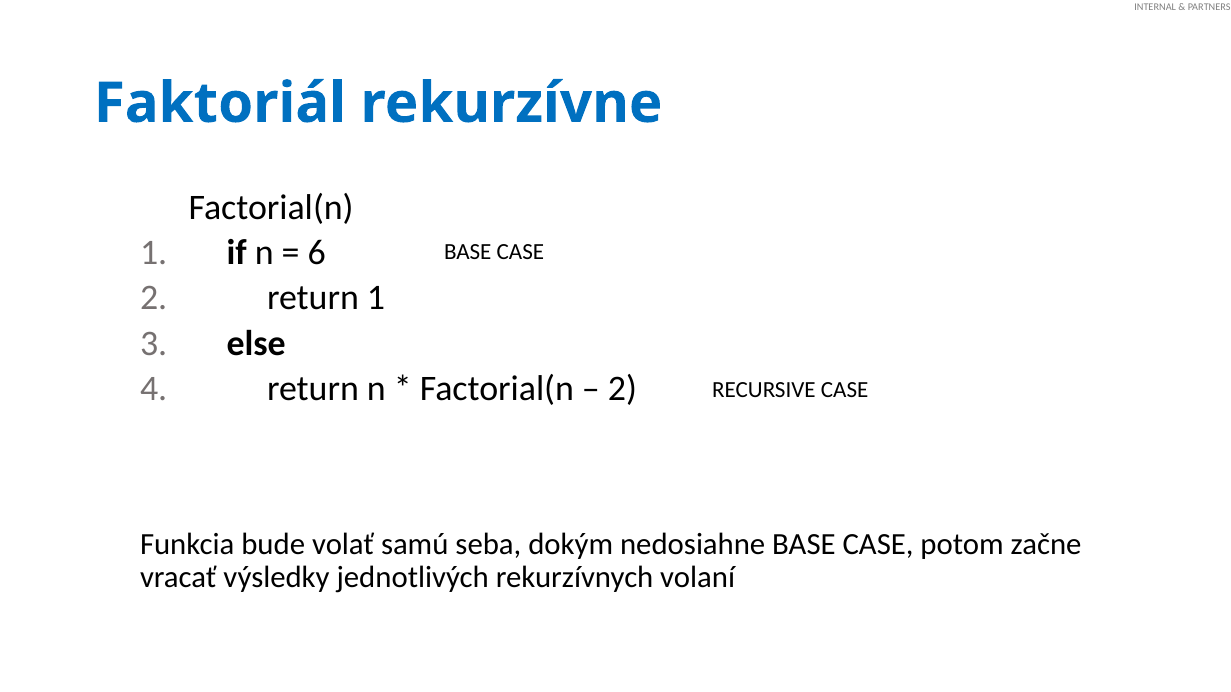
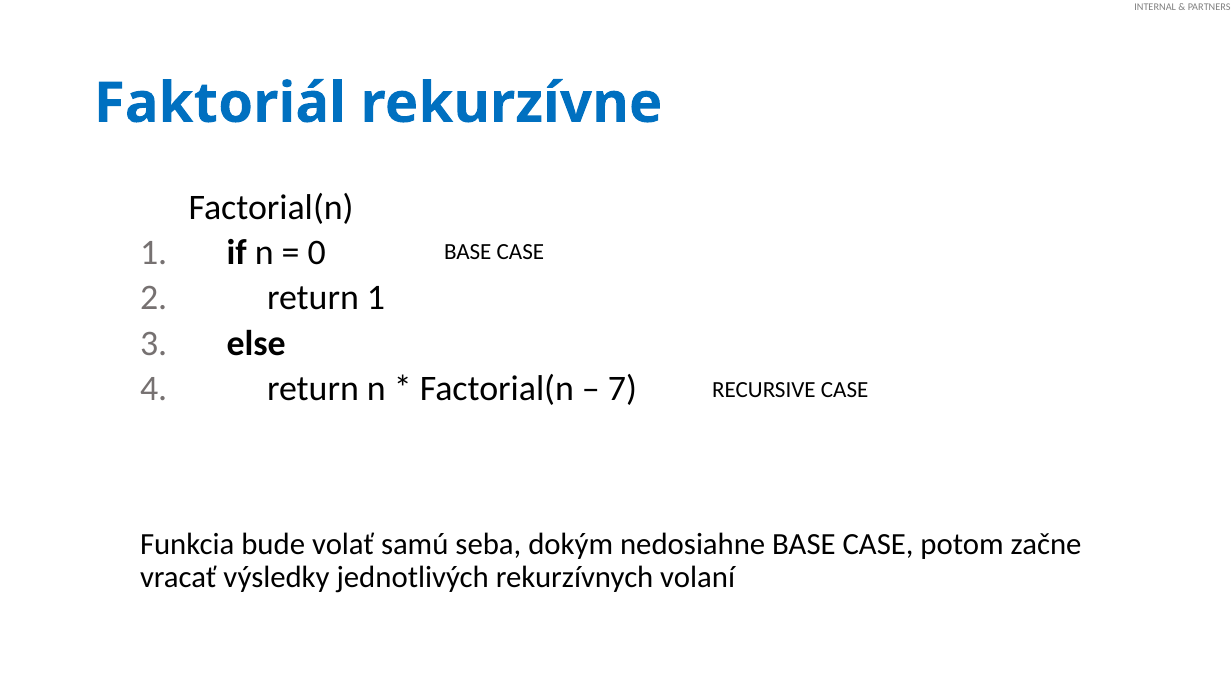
6: 6 -> 0
2 at (622, 388): 2 -> 7
